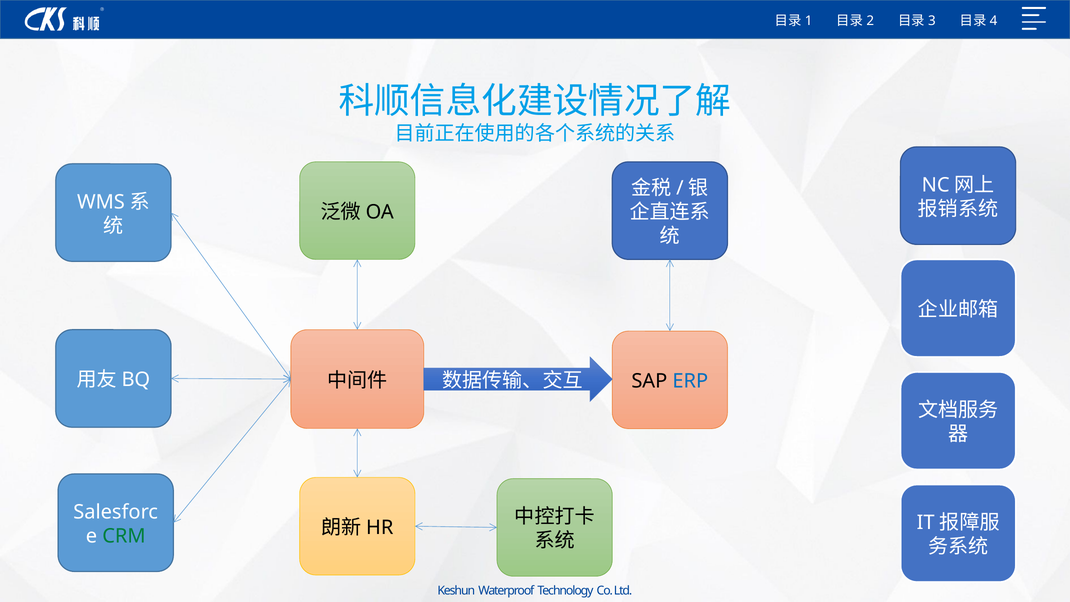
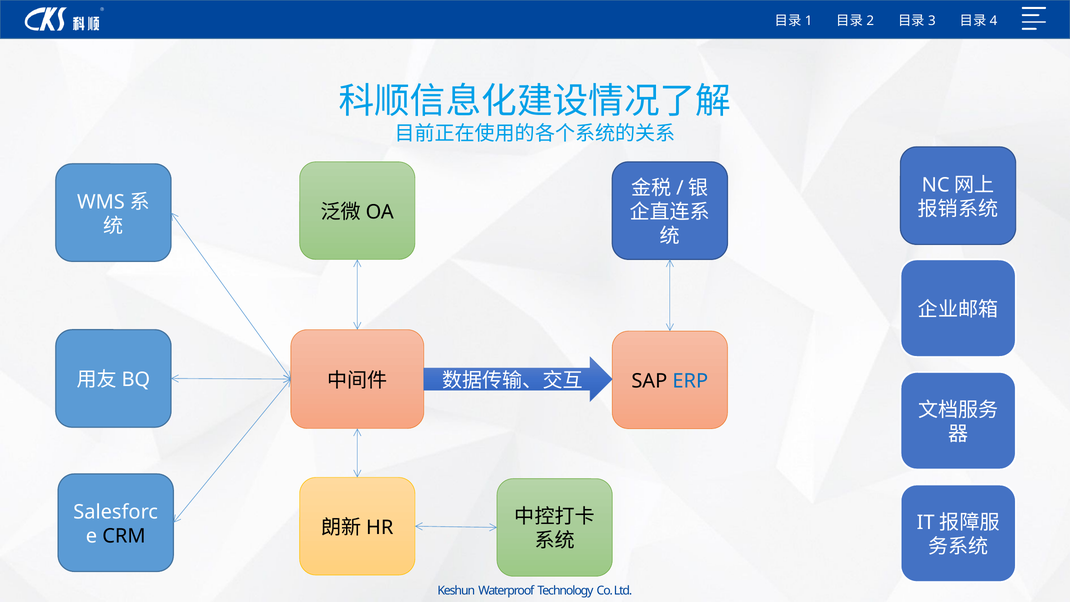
CRM colour: green -> black
